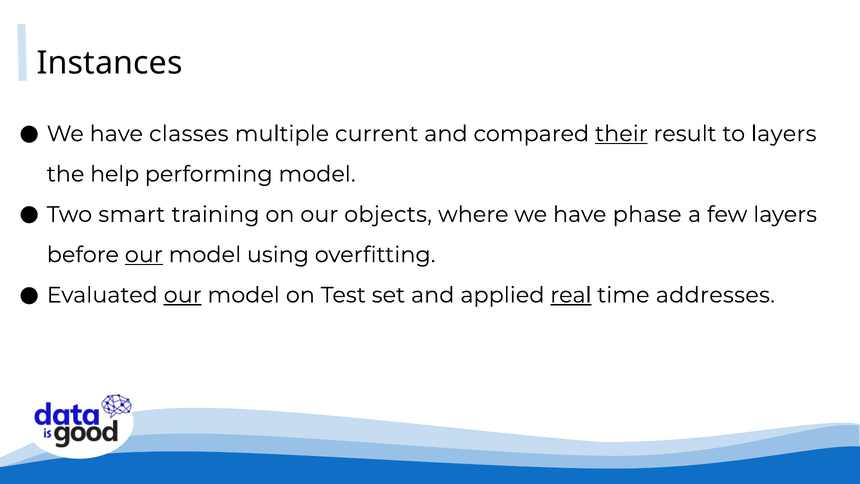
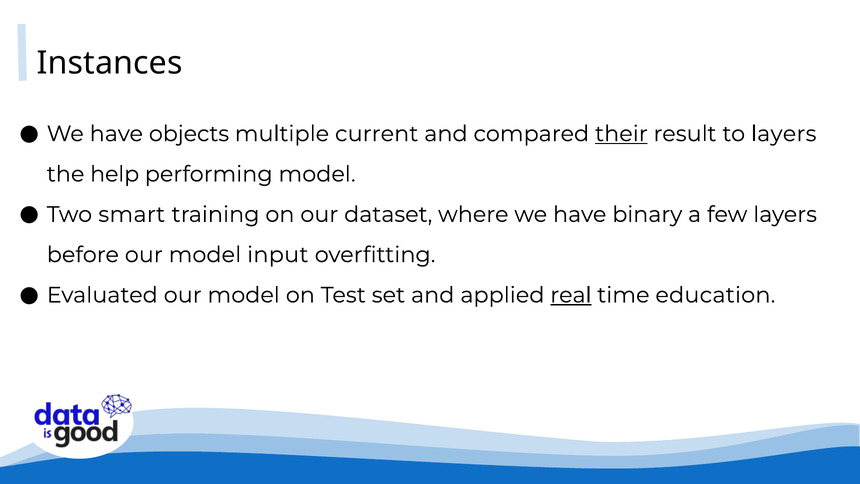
classes: classes -> objects
objects: objects -> dataset
phase: phase -> binary
our at (144, 255) underline: present -> none
using: using -> input
our at (183, 295) underline: present -> none
addresses: addresses -> education
